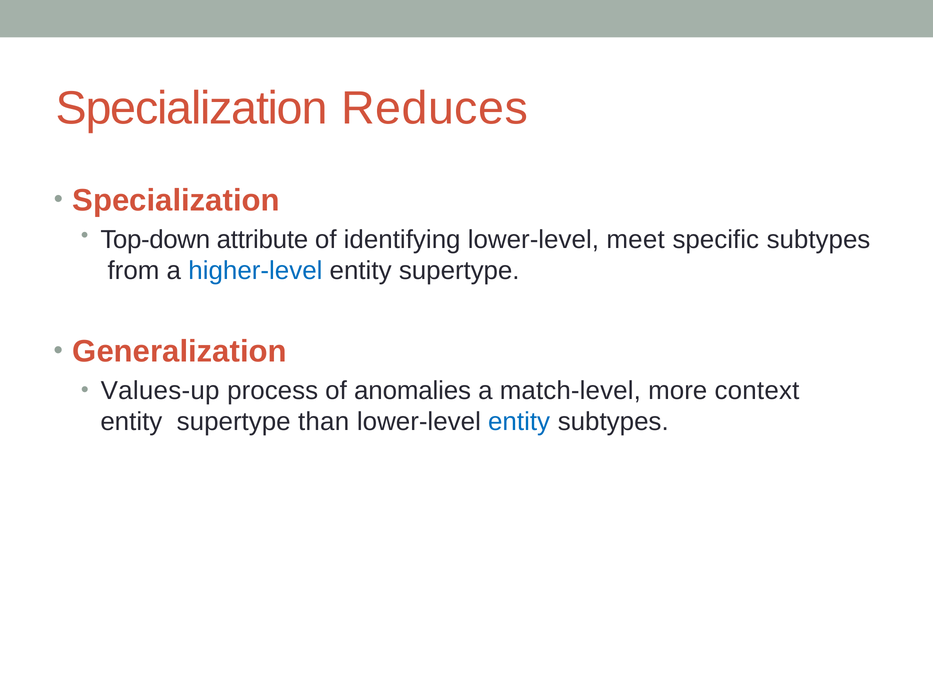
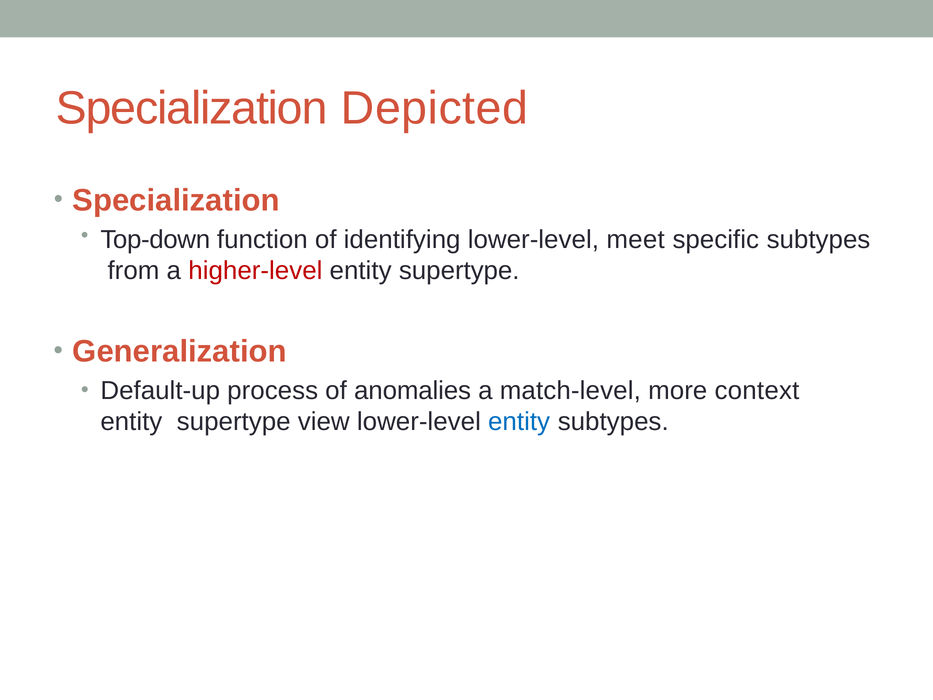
Reduces: Reduces -> Depicted
attribute: attribute -> function
higher-level colour: blue -> red
Values-up: Values-up -> Default-up
than: than -> view
